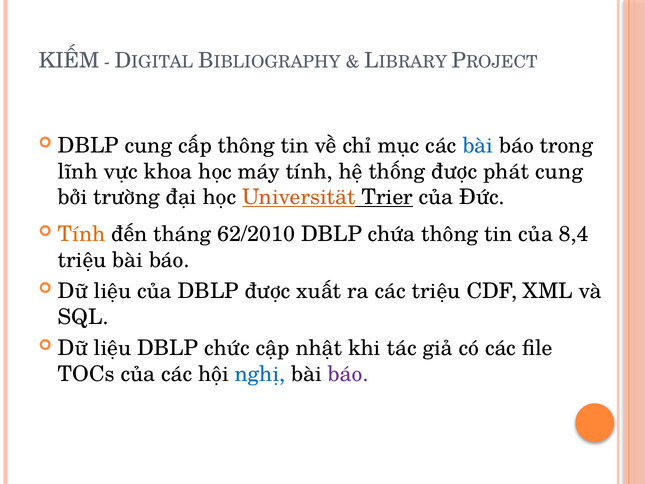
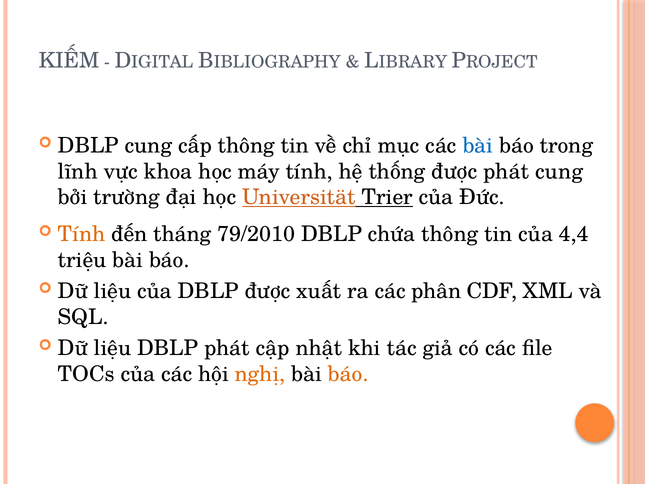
62/2010: 62/2010 -> 79/2010
8,4: 8,4 -> 4,4
các triệu: triệu -> phân
DBLP chức: chức -> phát
nghị colour: blue -> orange
báo at (348, 374) colour: purple -> orange
